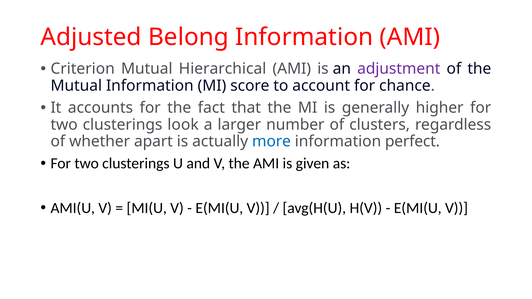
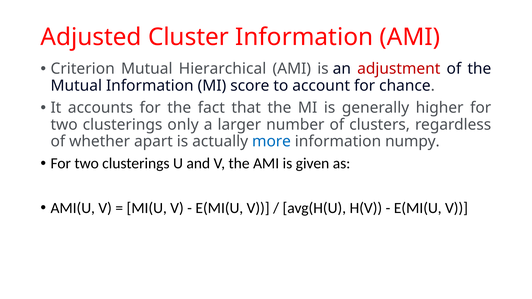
Belong: Belong -> Cluster
adjustment colour: purple -> red
look: look -> only
perfect: perfect -> numpy
